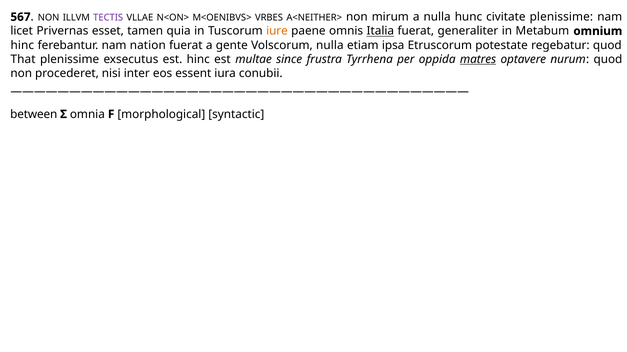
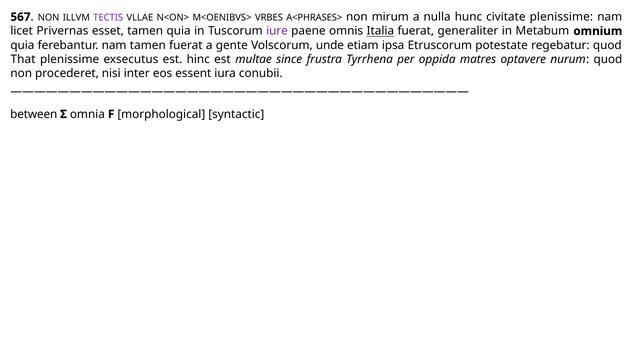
A<NEITHER>: A<NEITHER> -> A<PHRASES>
iure colour: orange -> purple
hinc at (22, 45): hinc -> quia
nam nation: nation -> tamen
Volscorum nulla: nulla -> unde
matres underline: present -> none
